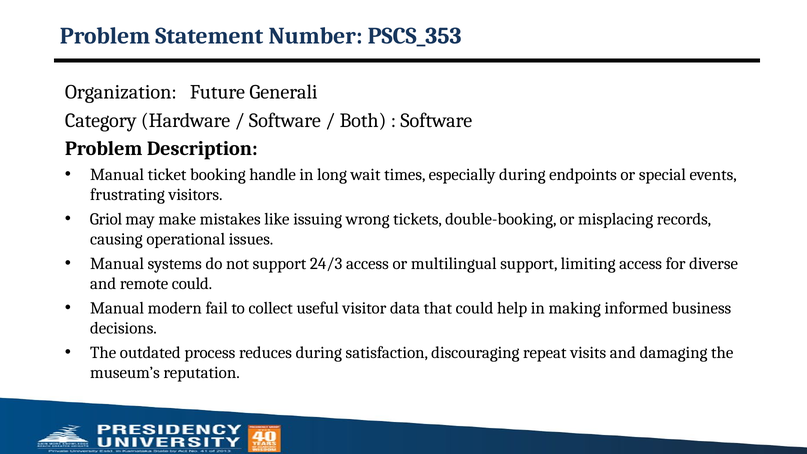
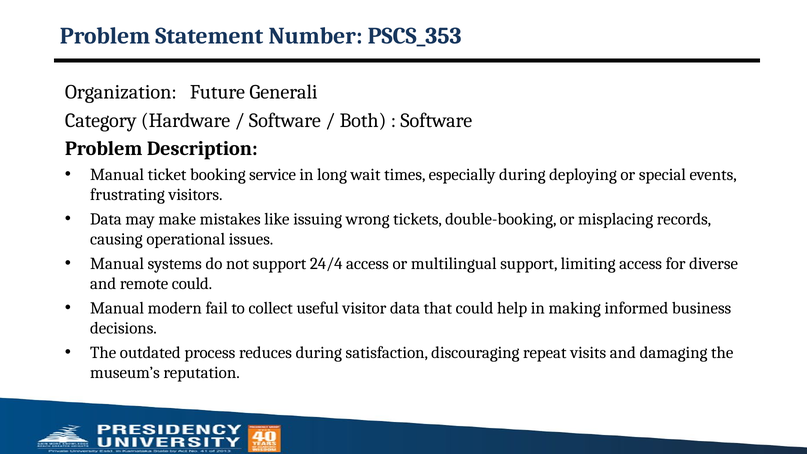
handle: handle -> service
endpoints: endpoints -> deploying
Griol at (106, 219): Griol -> Data
24/3: 24/3 -> 24/4
